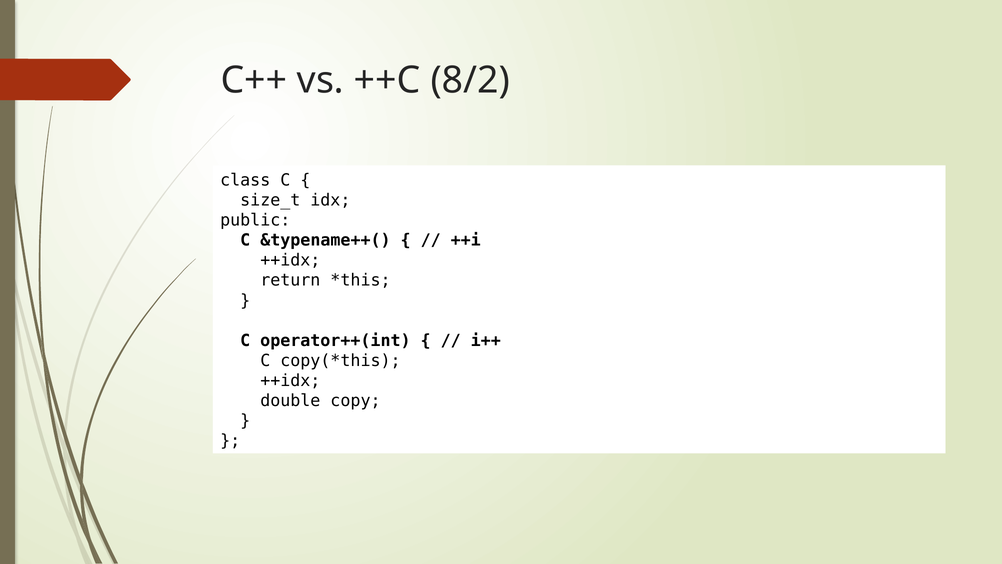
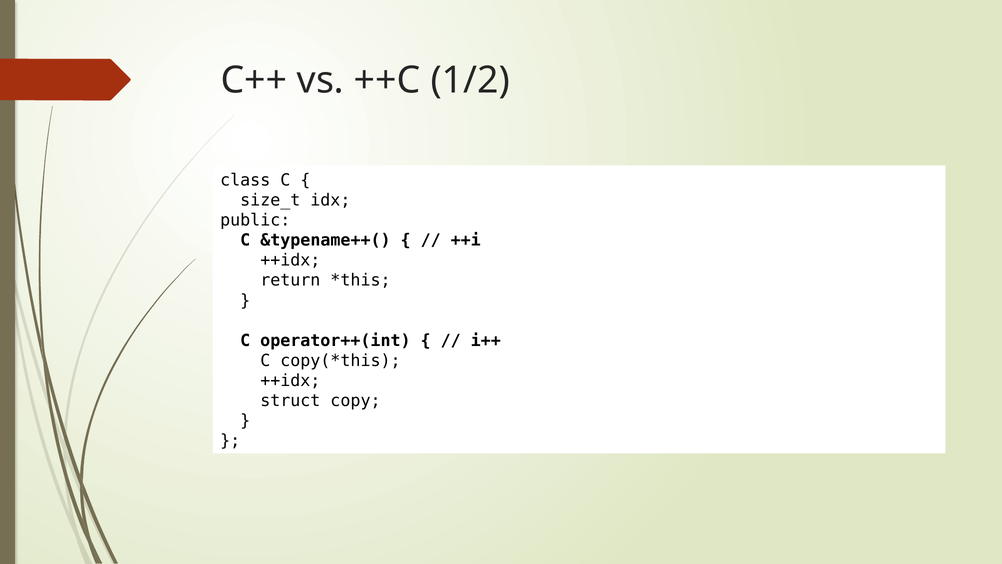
8/2: 8/2 -> 1/2
double: double -> struct
